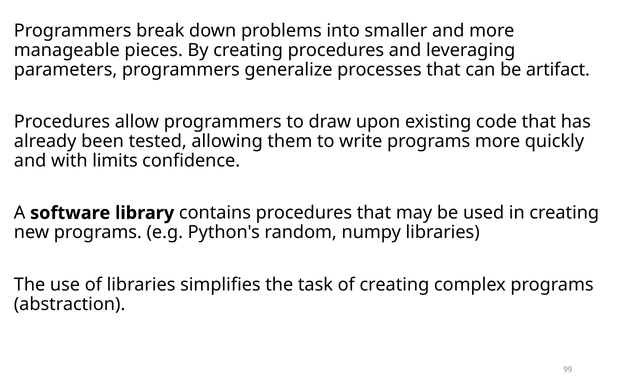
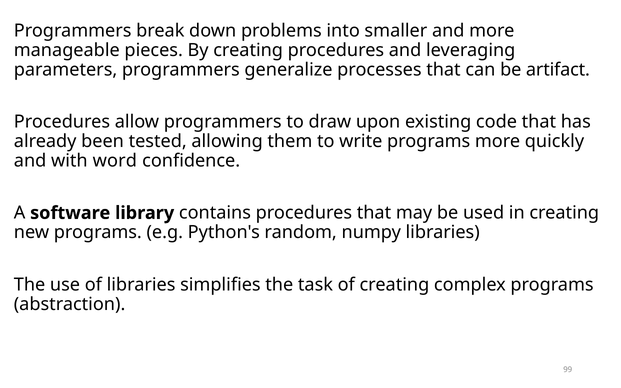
limits: limits -> word
